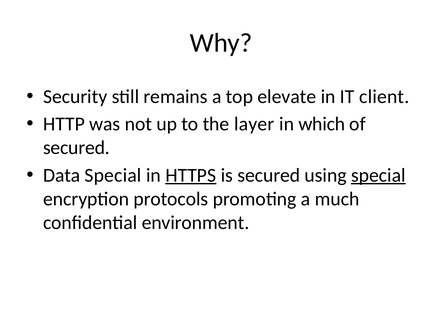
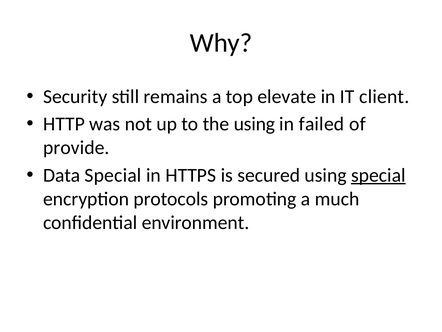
the layer: layer -> using
which: which -> failed
secured at (76, 148): secured -> provide
HTTPS underline: present -> none
